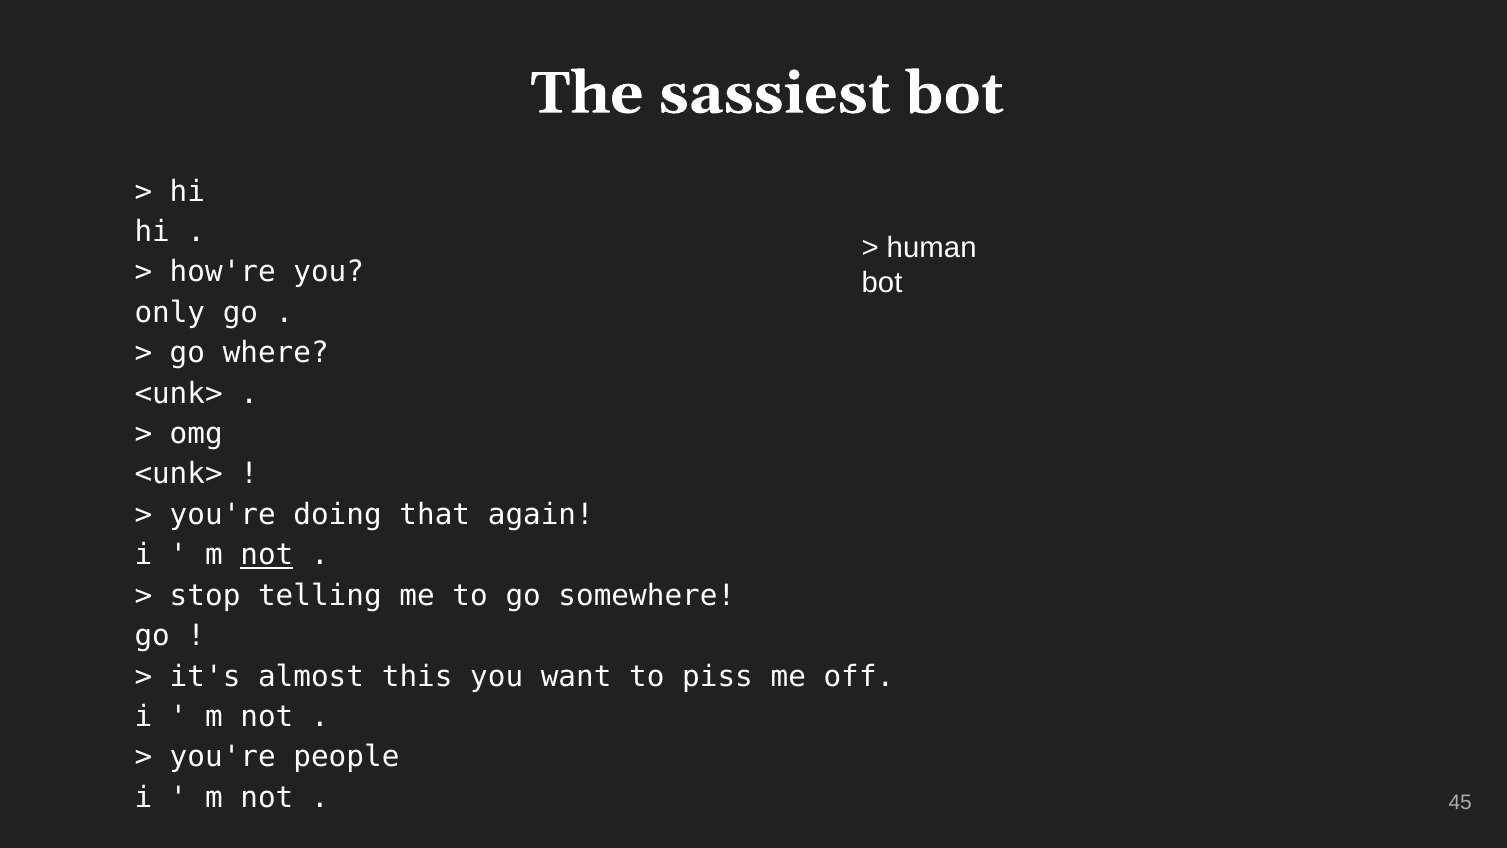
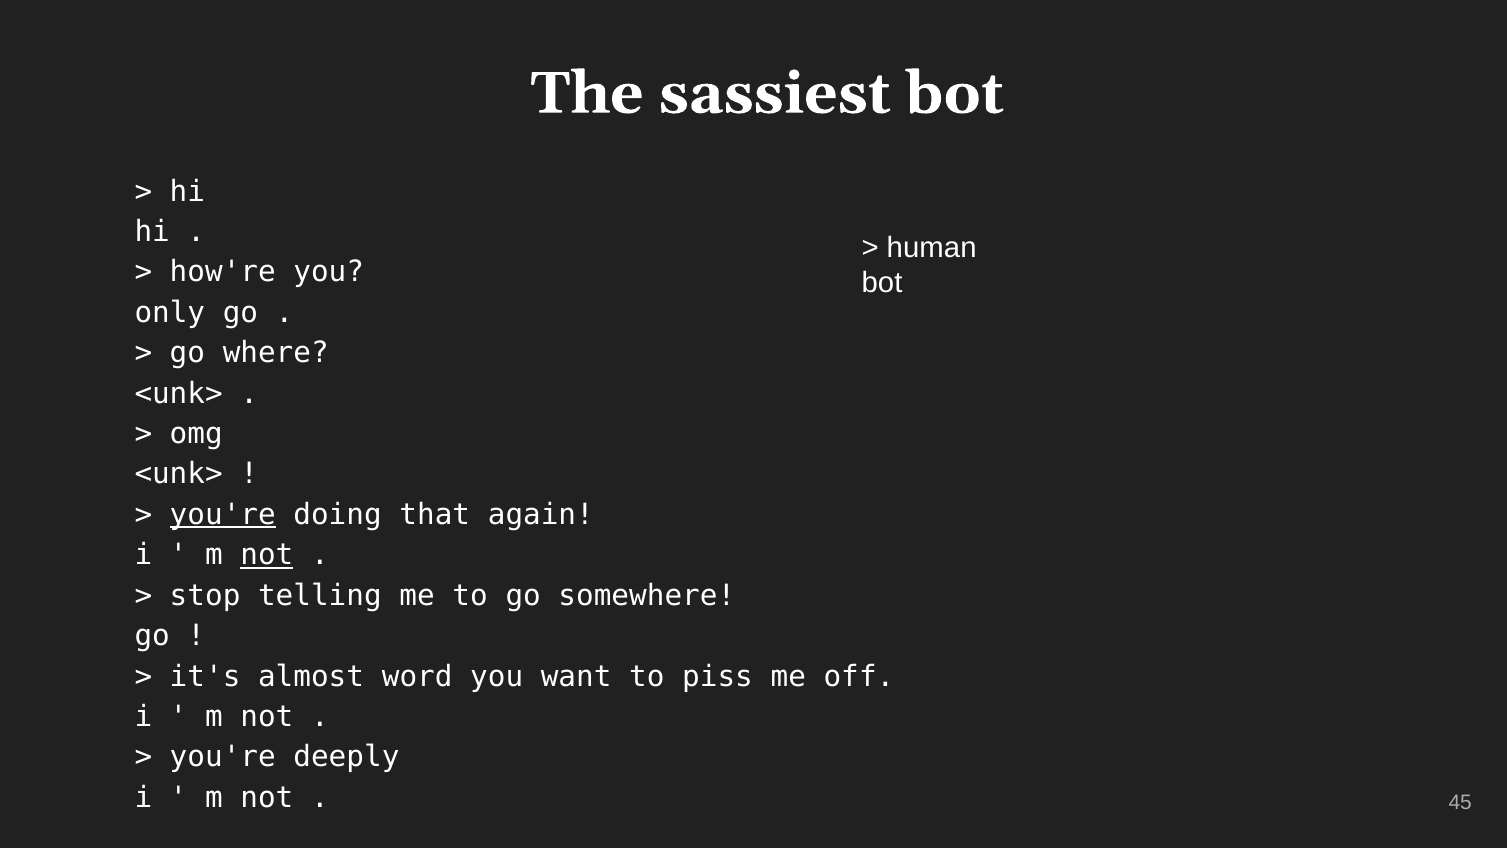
you're at (223, 515) underline: none -> present
this: this -> word
people: people -> deeply
